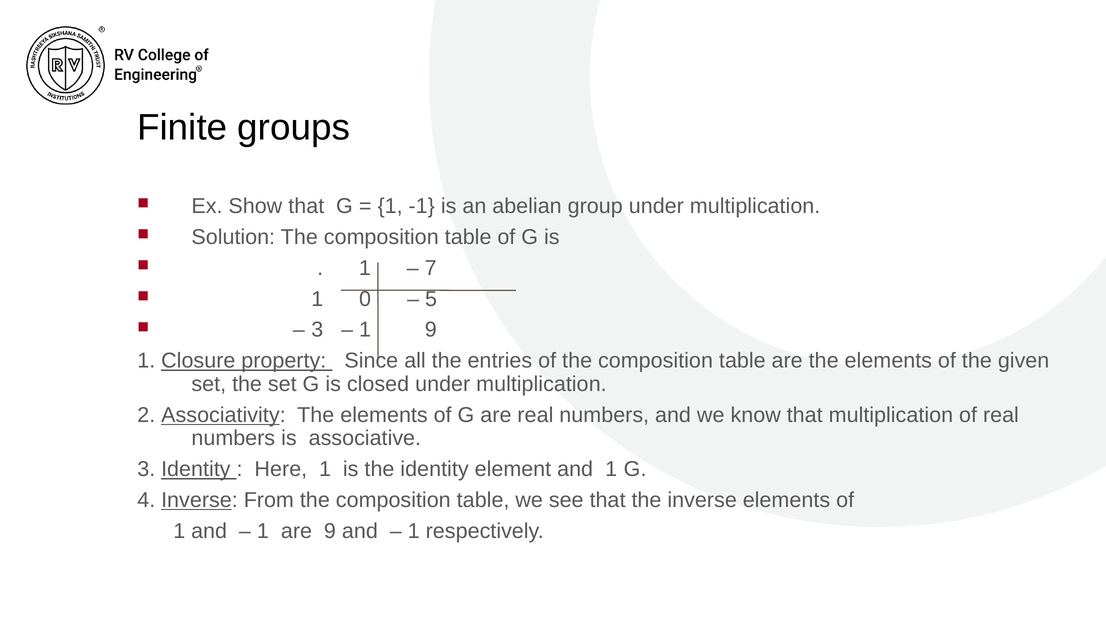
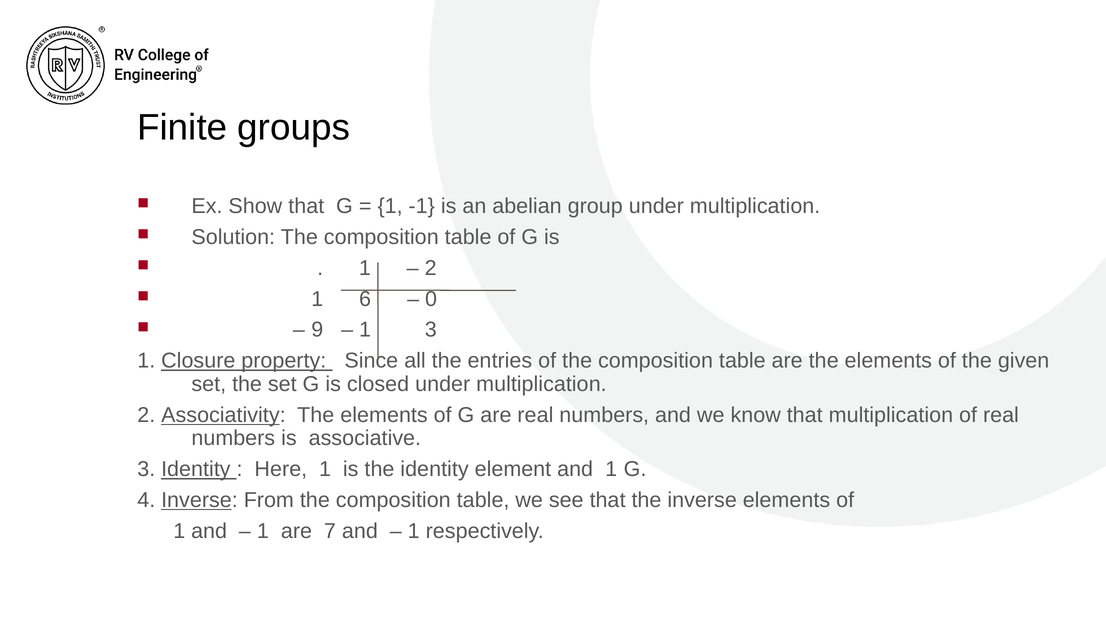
7 at (431, 268): 7 -> 2
0: 0 -> 6
5: 5 -> 0
3 at (317, 330): 3 -> 9
1 9: 9 -> 3
are 9: 9 -> 7
